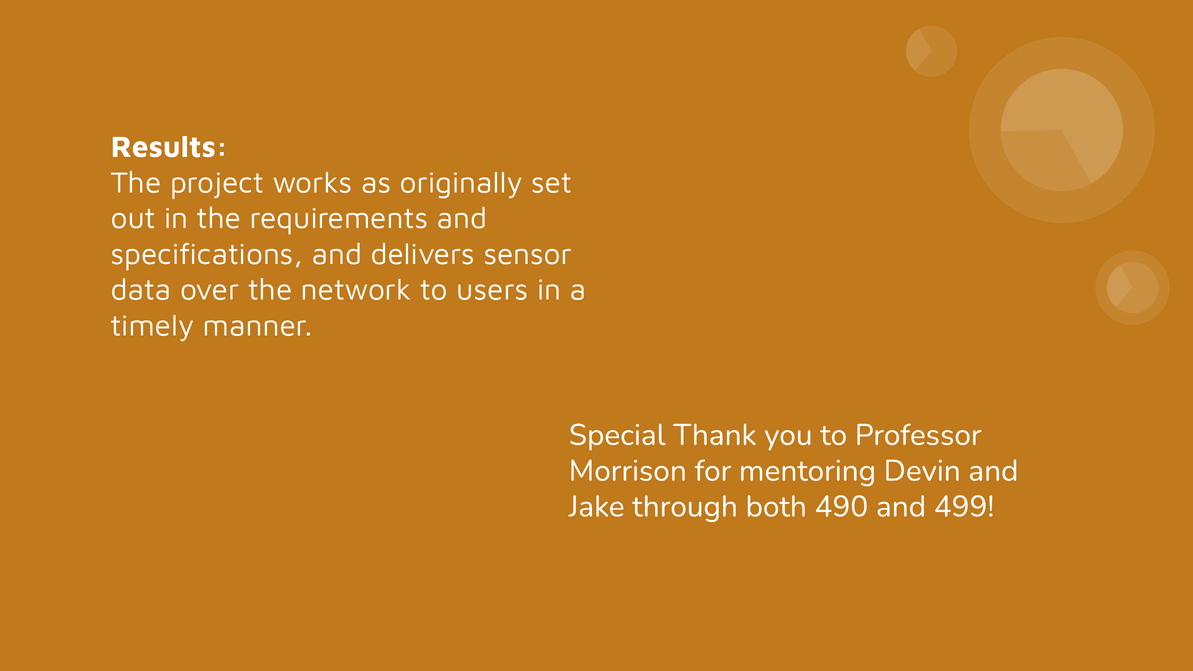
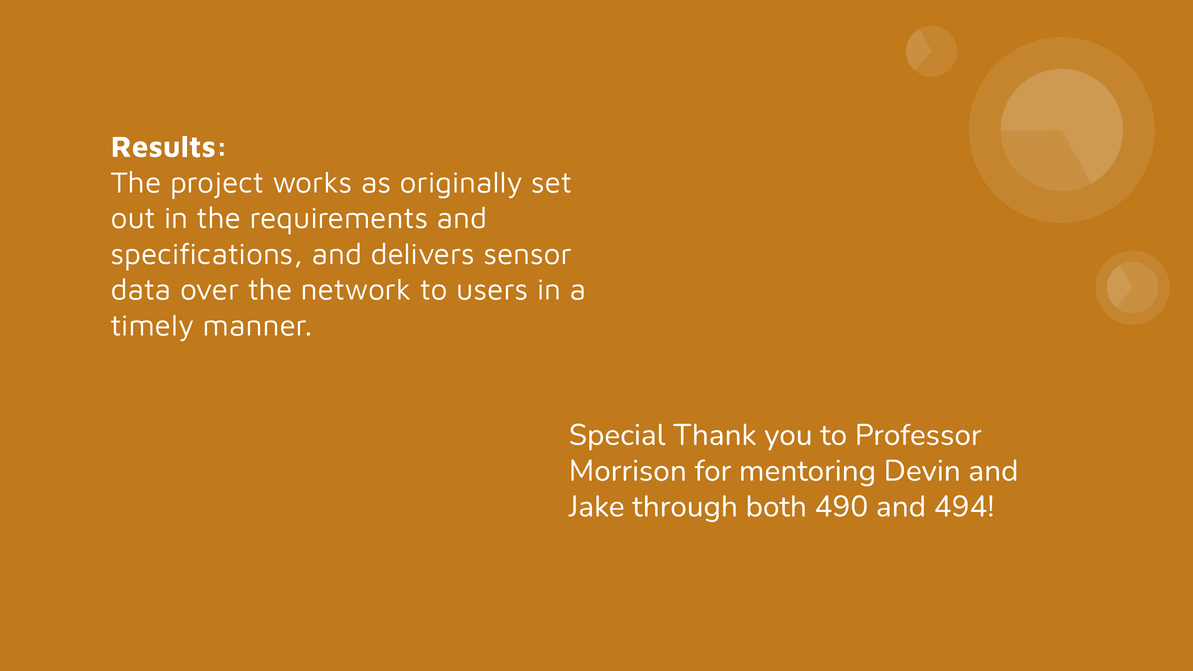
499: 499 -> 494
